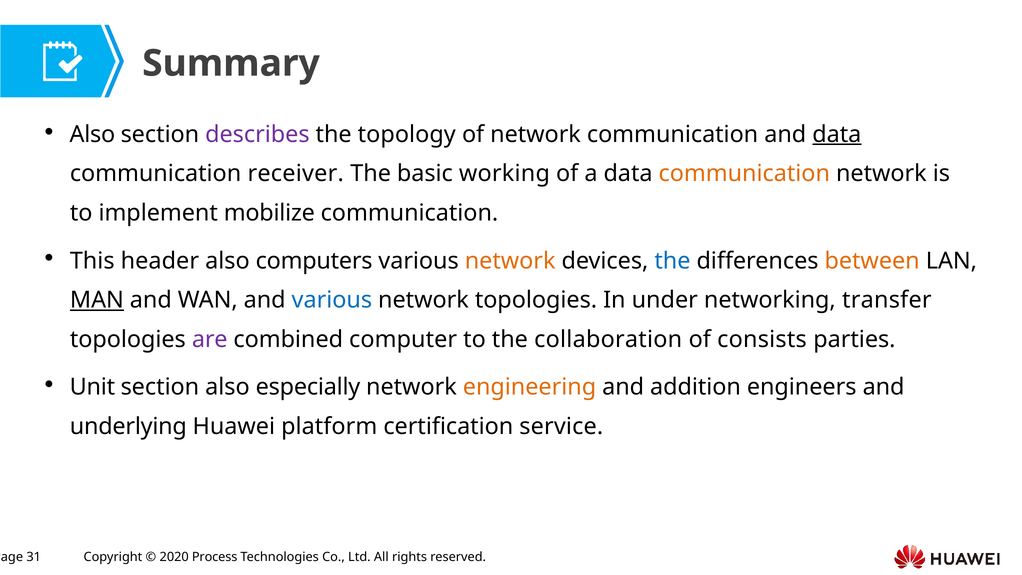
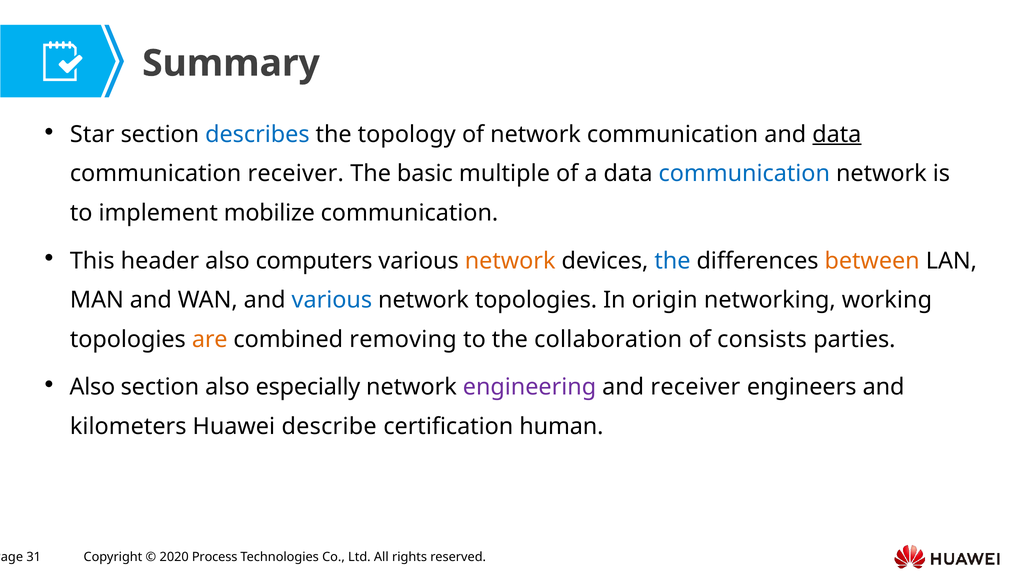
Also at (92, 134): Also -> Star
describes colour: purple -> blue
working: working -> multiple
communication at (744, 174) colour: orange -> blue
MAN underline: present -> none
under: under -> origin
transfer: transfer -> working
are colour: purple -> orange
computer: computer -> removing
Unit at (92, 387): Unit -> Also
engineering colour: orange -> purple
and addition: addition -> receiver
underlying: underlying -> kilometers
platform: platform -> describe
service: service -> human
